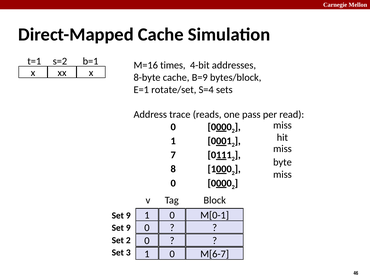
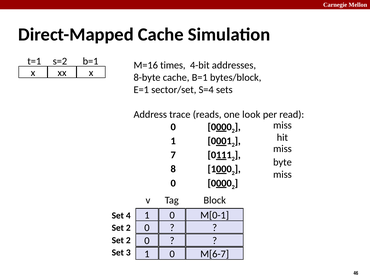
cache B=9: B=9 -> B=1
rotate/set: rotate/set -> sector/set
pass: pass -> look
9 at (128, 215): 9 -> 4
9 at (128, 227): 9 -> 2
